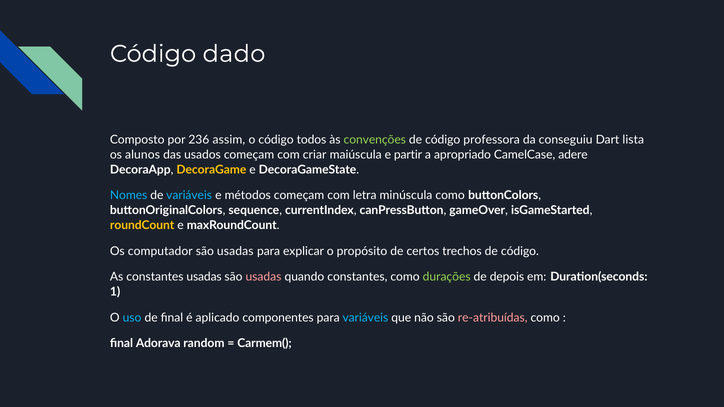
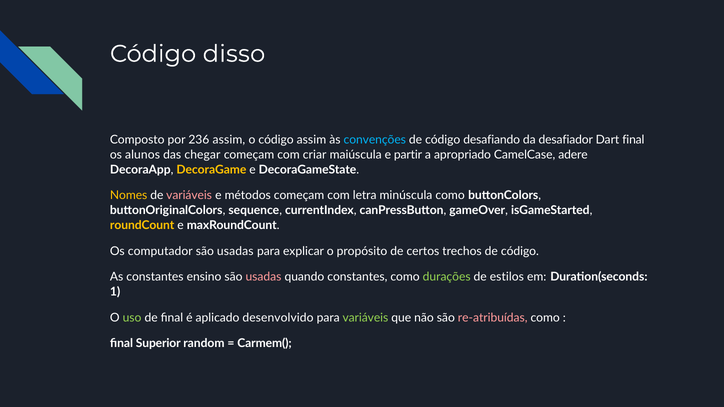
dado: dado -> disso
código todos: todos -> assim
convenções colour: light green -> light blue
professora: professora -> desafiando
conseguiu: conseguiu -> desafiador
Dart lista: lista -> final
usados: usados -> chegar
Nomes colour: light blue -> yellow
variáveis at (189, 196) colour: light blue -> pink
constantes usadas: usadas -> ensino
depois: depois -> estilos
uso colour: light blue -> light green
componentes: componentes -> desenvolvido
variáveis at (365, 318) colour: light blue -> light green
Adorava: Adorava -> Superior
